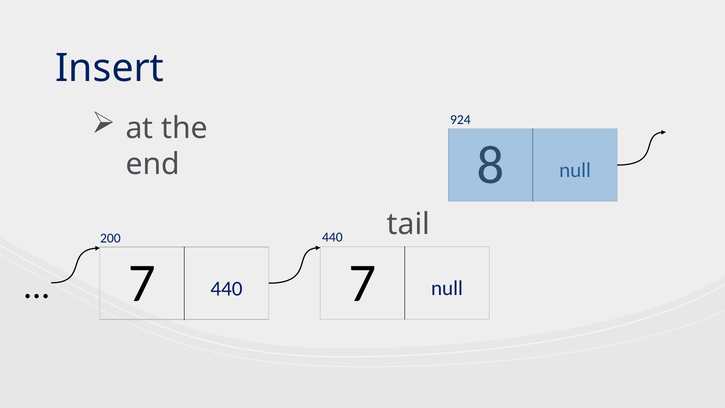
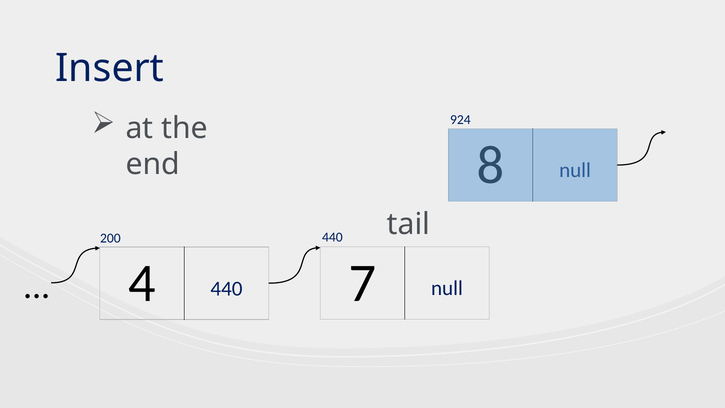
7 at (142, 283): 7 -> 4
